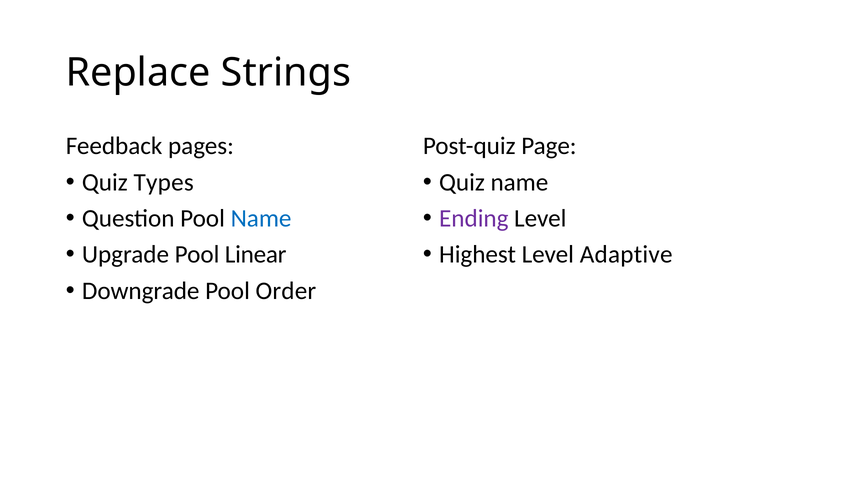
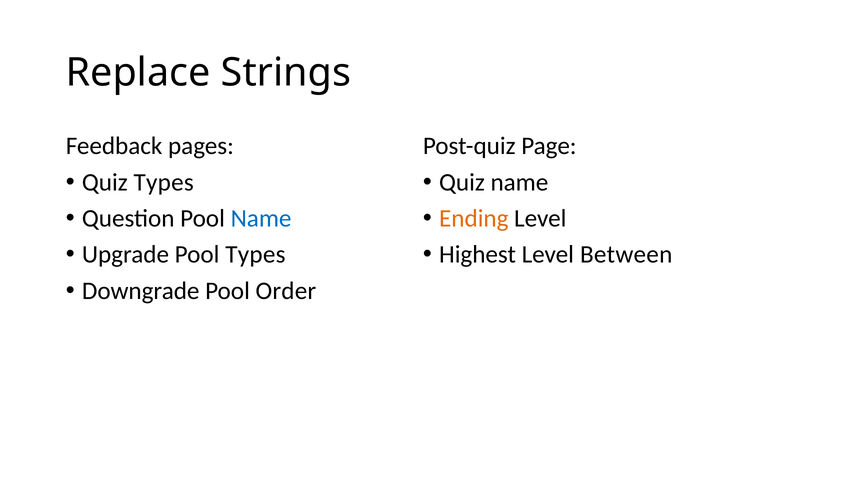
Ending colour: purple -> orange
Pool Linear: Linear -> Types
Adaptive: Adaptive -> Between
